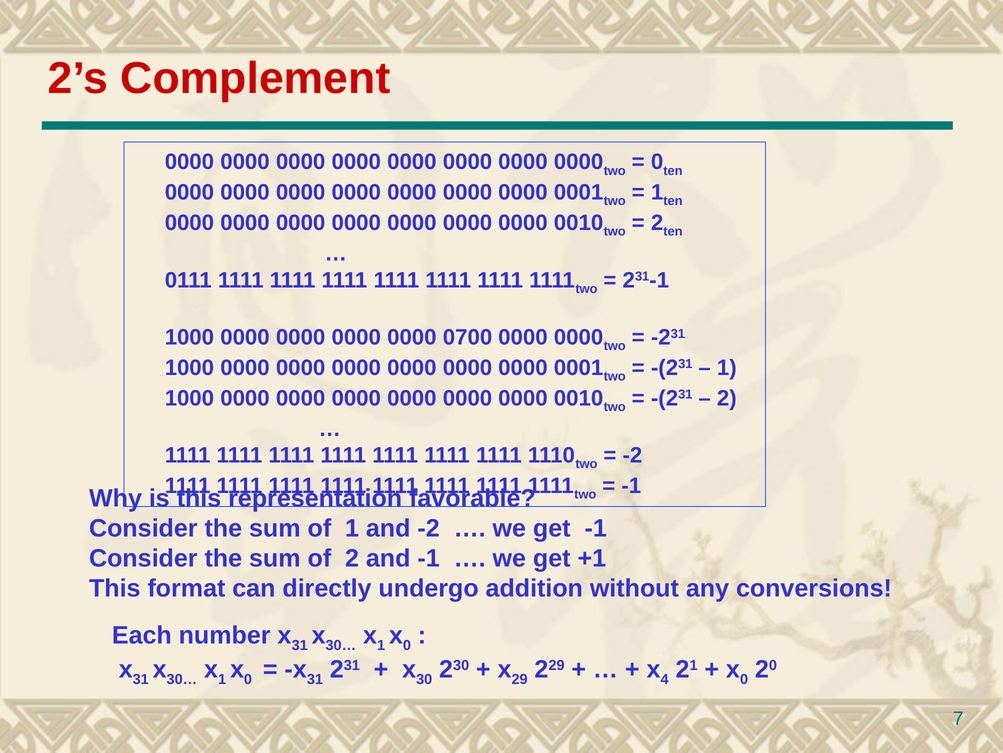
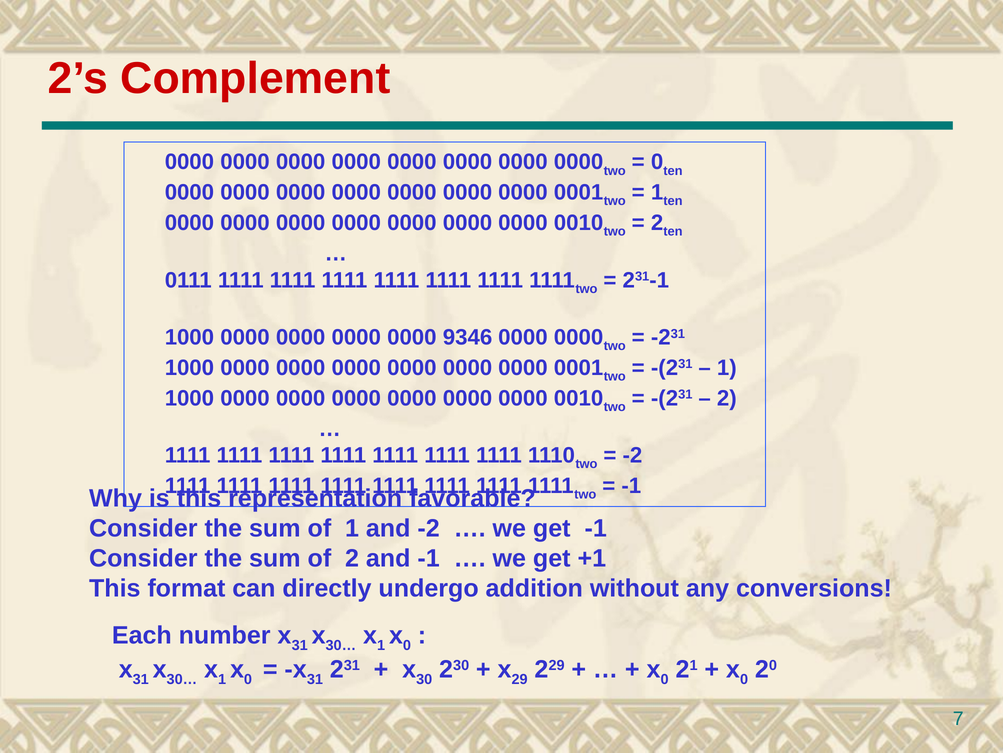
0700: 0700 -> 9346
4 at (665, 679): 4 -> 0
